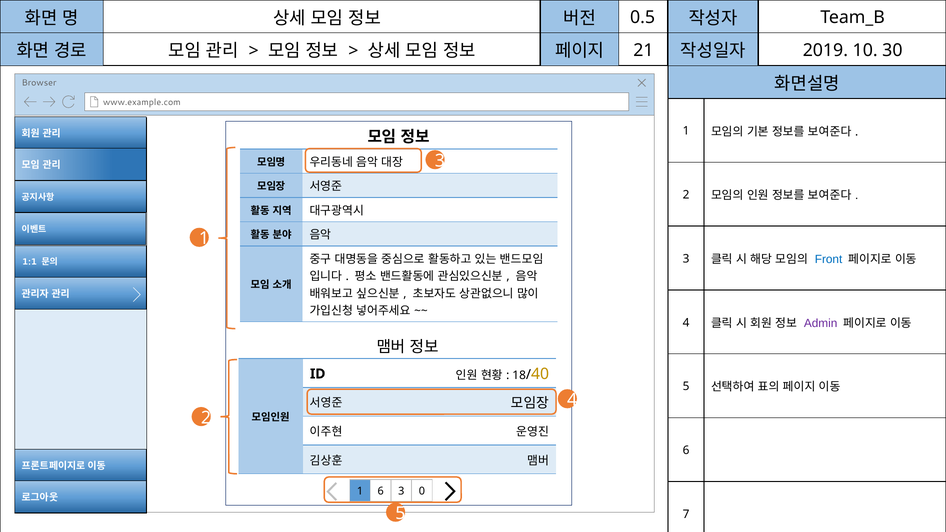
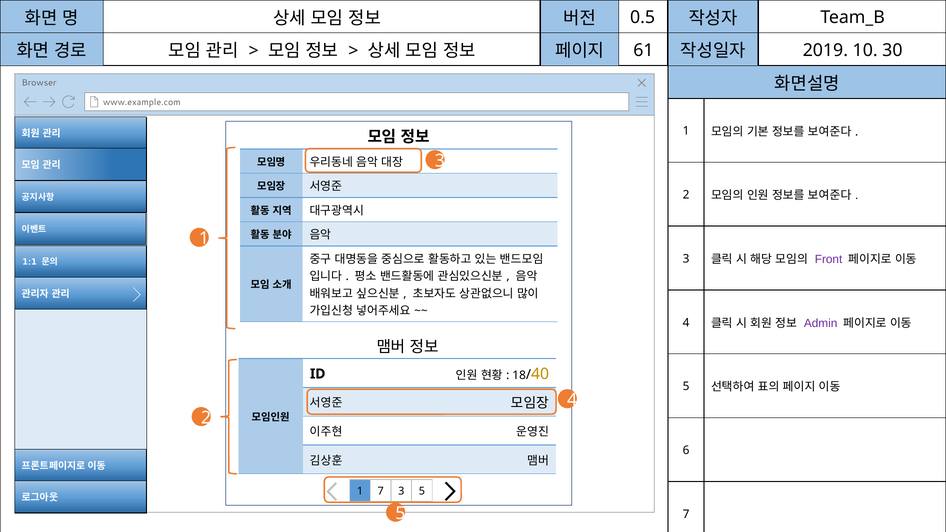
21: 21 -> 61
Front colour: blue -> purple
1 6: 6 -> 7
3 0: 0 -> 5
